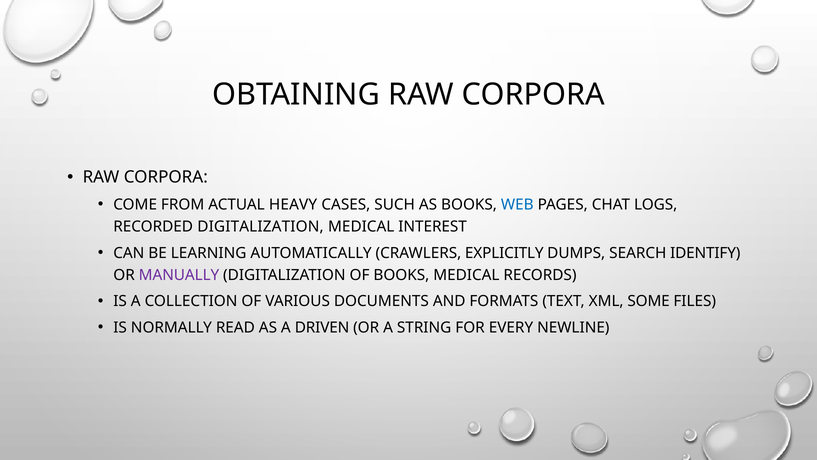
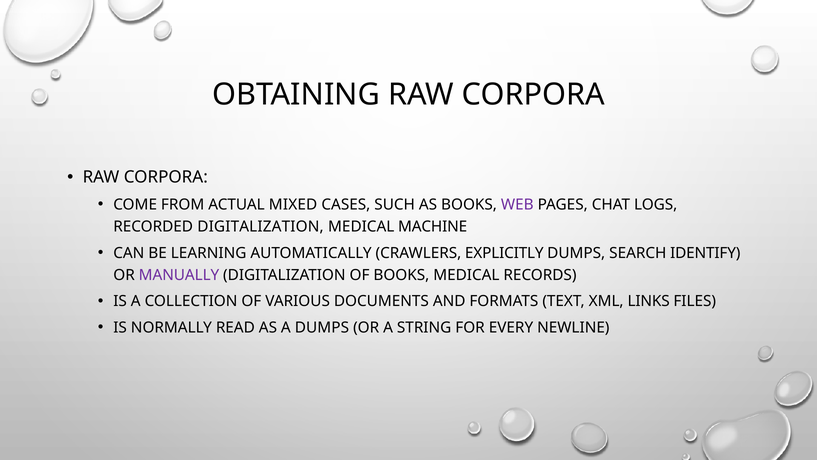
HEAVY: HEAVY -> MIXED
WEB colour: blue -> purple
INTEREST: INTEREST -> MACHINE
SOME: SOME -> LINKS
A DRIVEN: DRIVEN -> DUMPS
